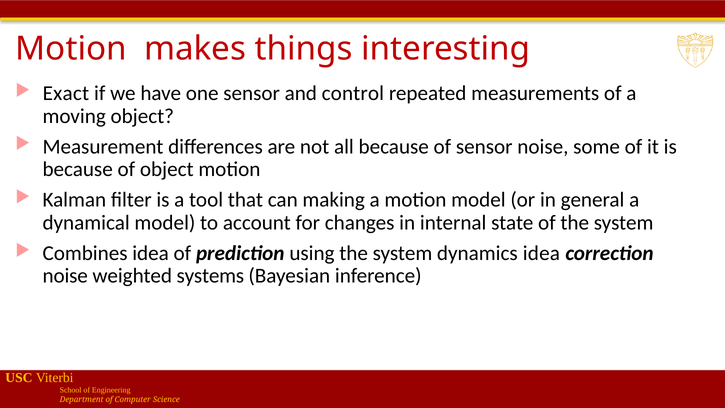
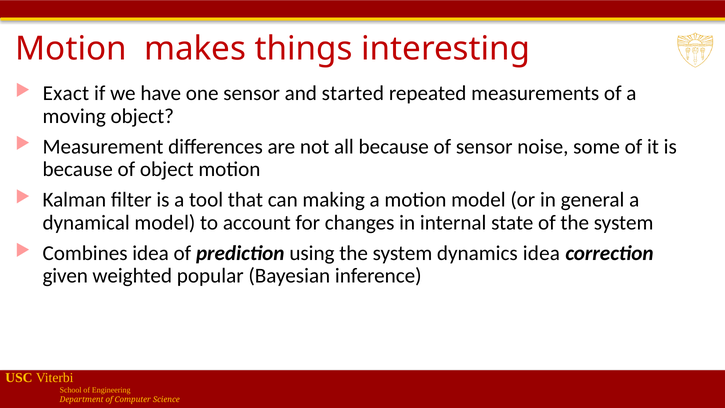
control: control -> started
noise at (65, 276): noise -> given
systems: systems -> popular
